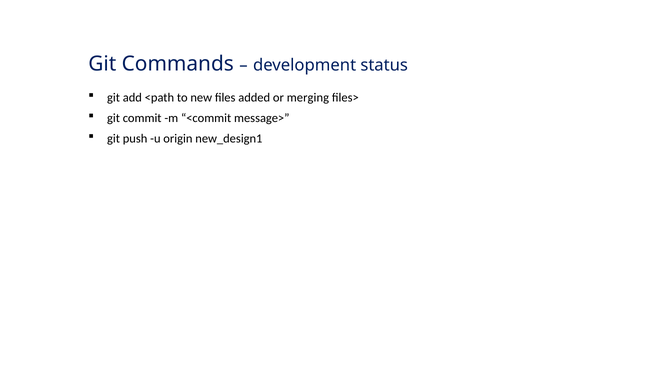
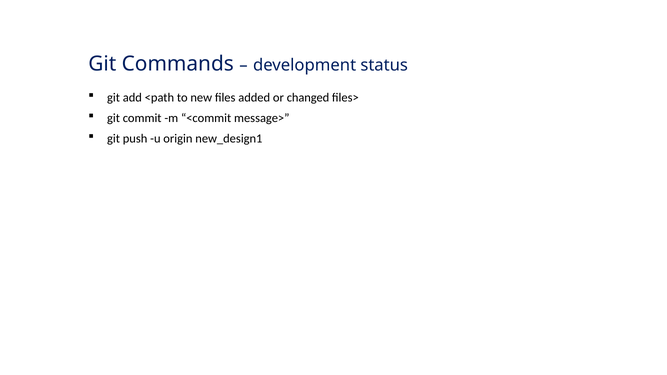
merging: merging -> changed
